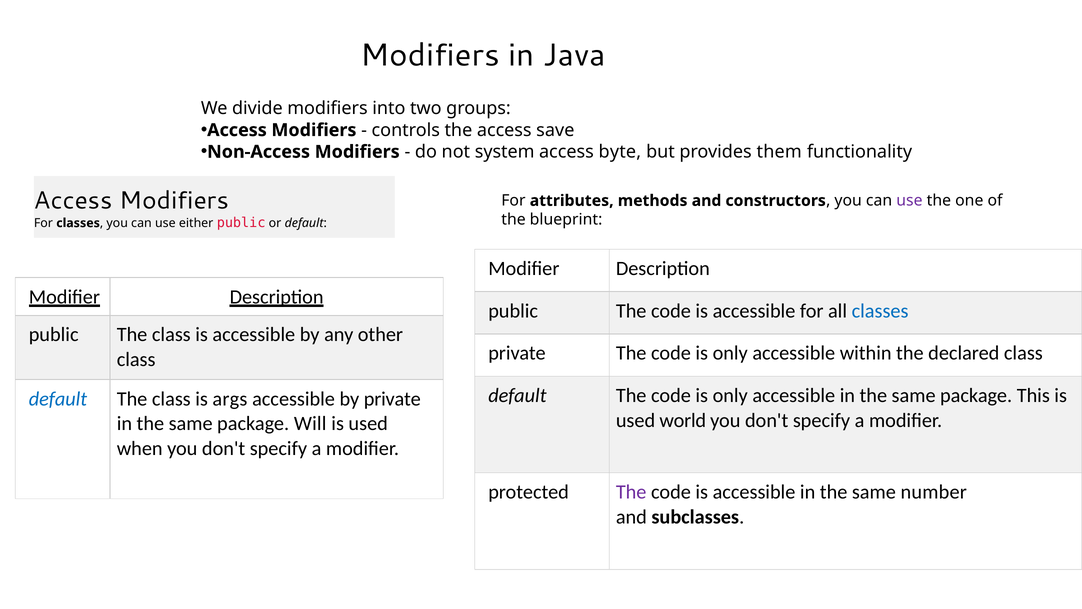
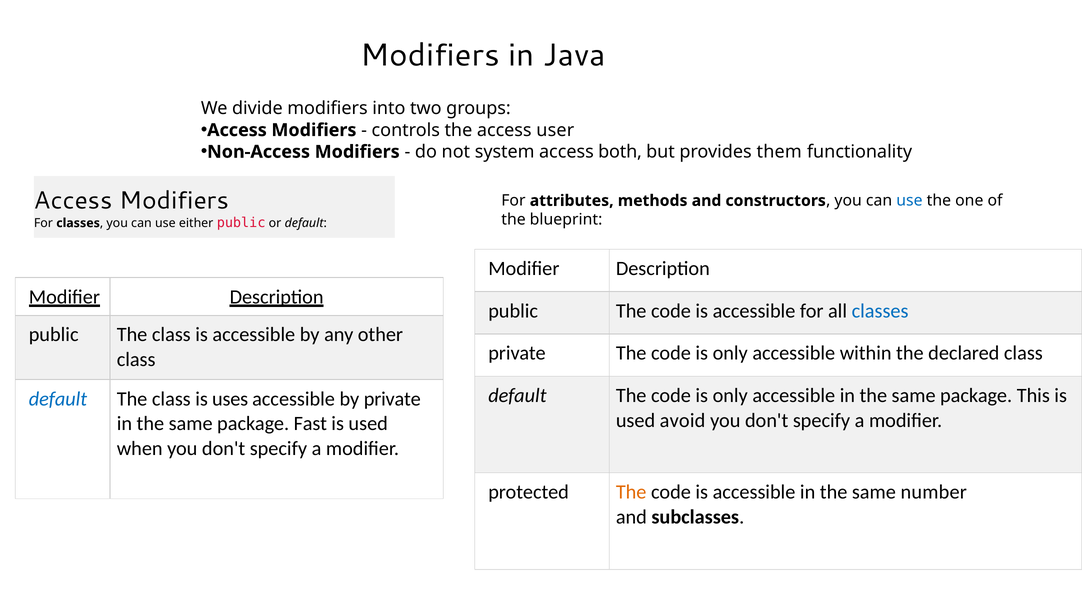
save: save -> user
byte: byte -> both
use at (909, 201) colour: purple -> blue
args: args -> uses
world: world -> avoid
Will: Will -> Fast
The at (631, 492) colour: purple -> orange
